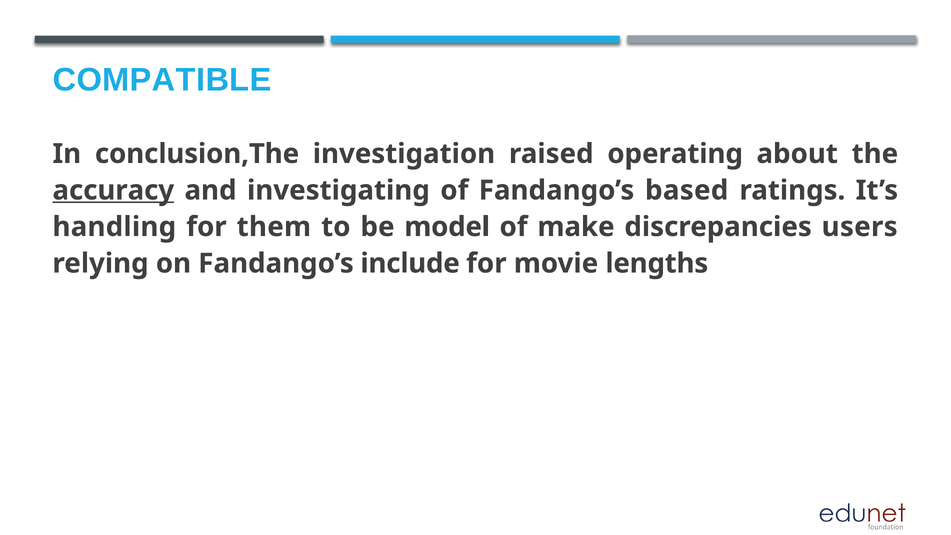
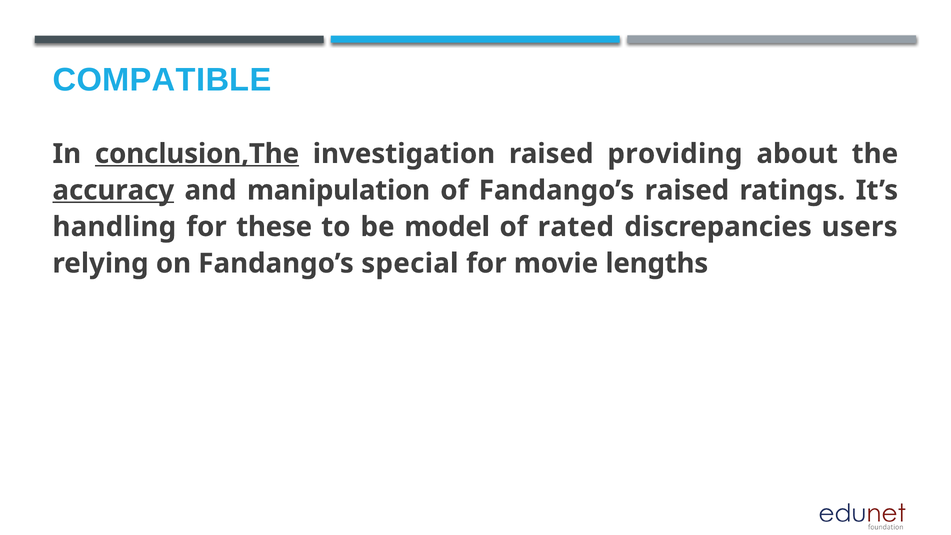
conclusion,The underline: none -> present
operating: operating -> providing
investigating: investigating -> manipulation
Fandango’s based: based -> raised
them: them -> these
make: make -> rated
include: include -> special
